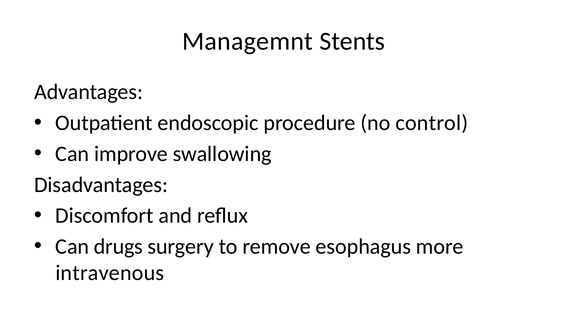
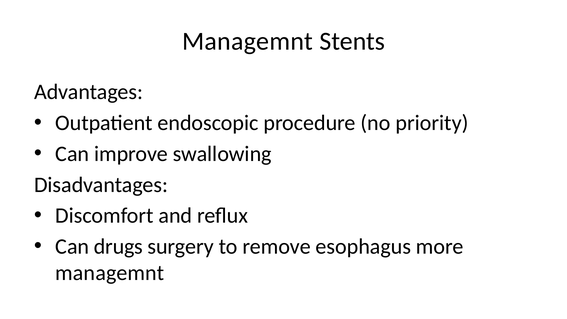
control: control -> priority
intravenous at (110, 273): intravenous -> managemnt
